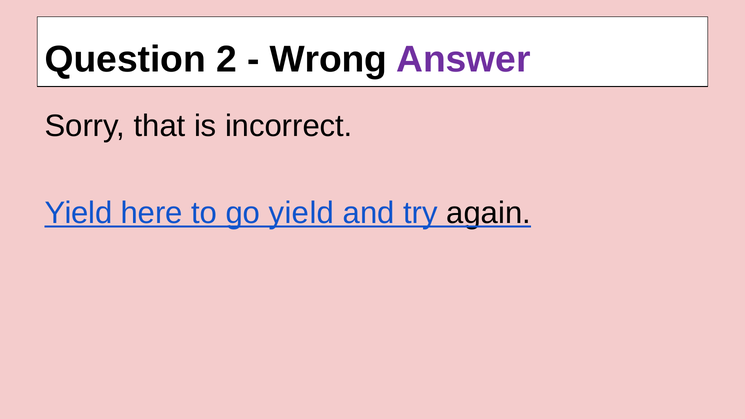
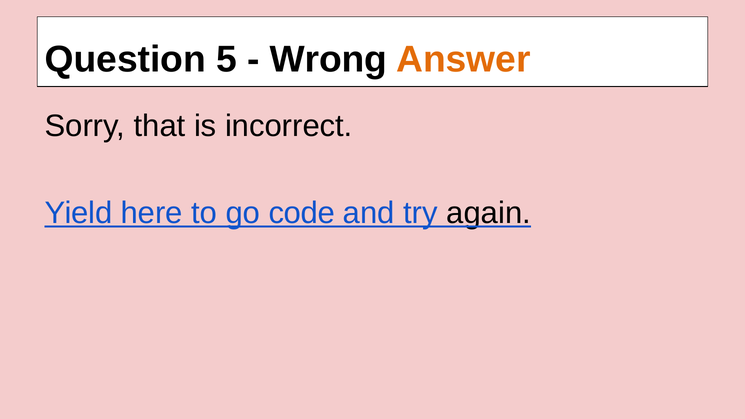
2: 2 -> 5
Answer colour: purple -> orange
go yield: yield -> code
